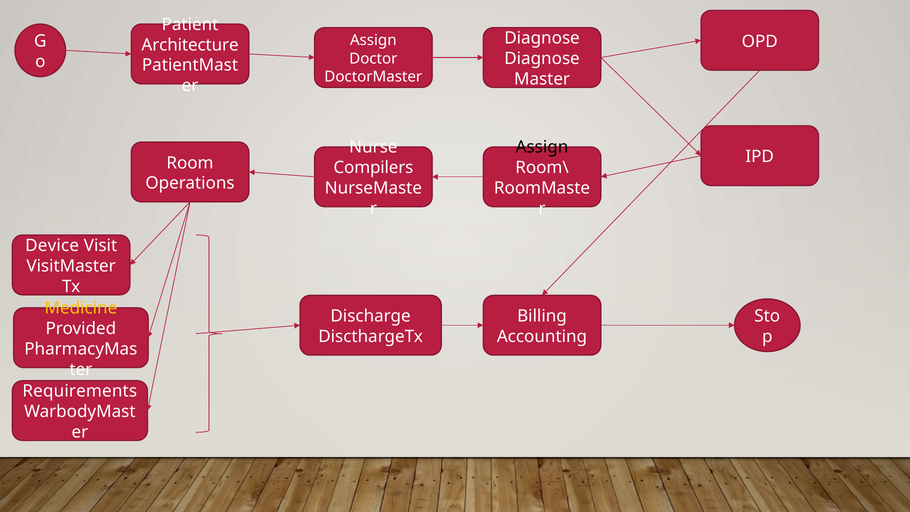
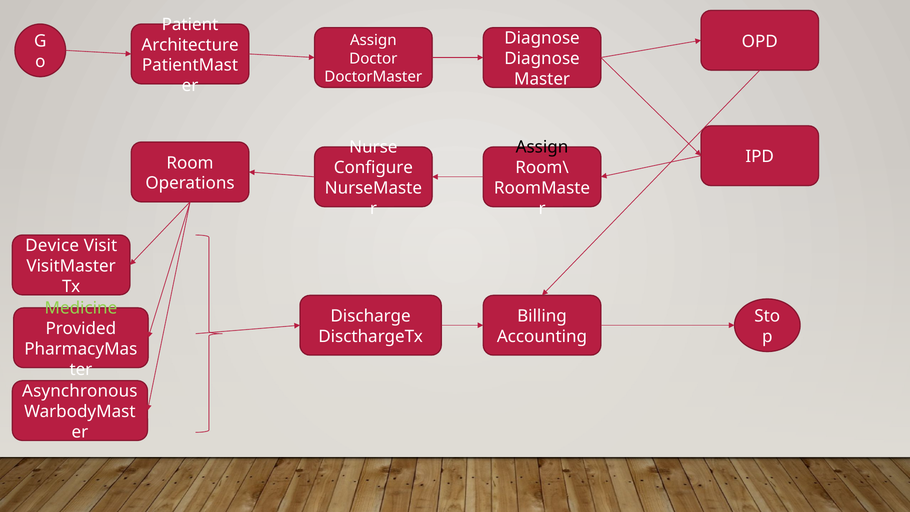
Compilers: Compilers -> Configure
Medicine colour: yellow -> light green
Requirements: Requirements -> Asynchronous
